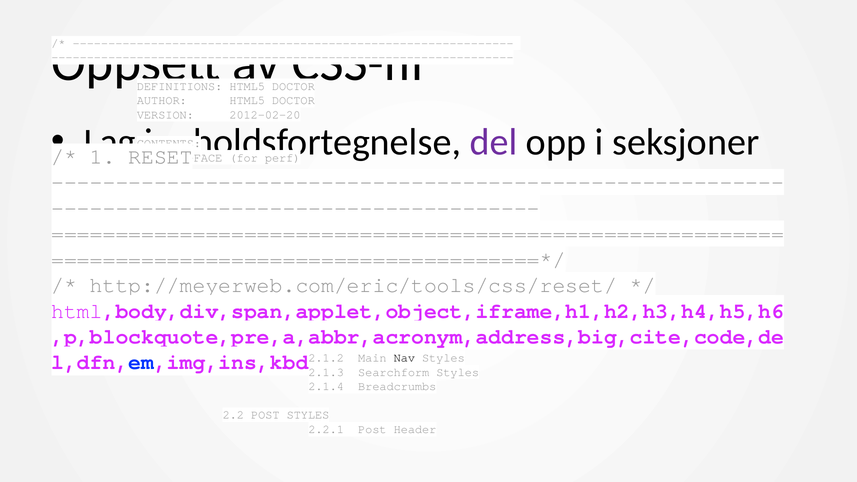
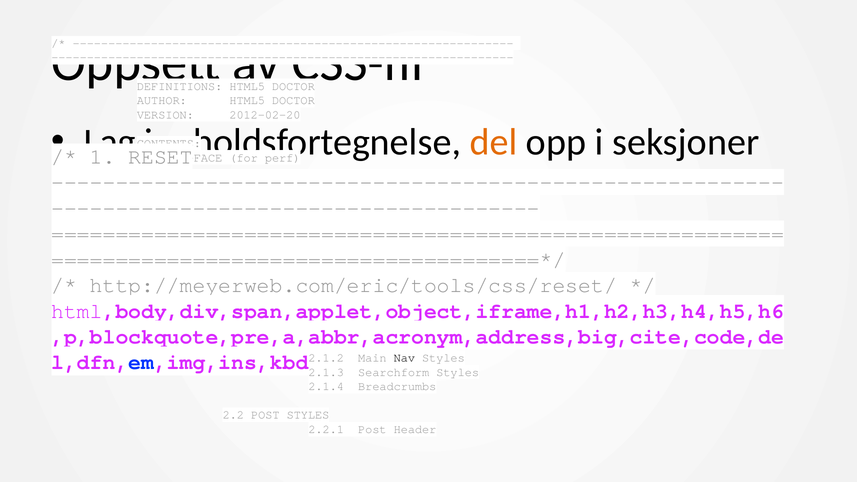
del colour: purple -> orange
